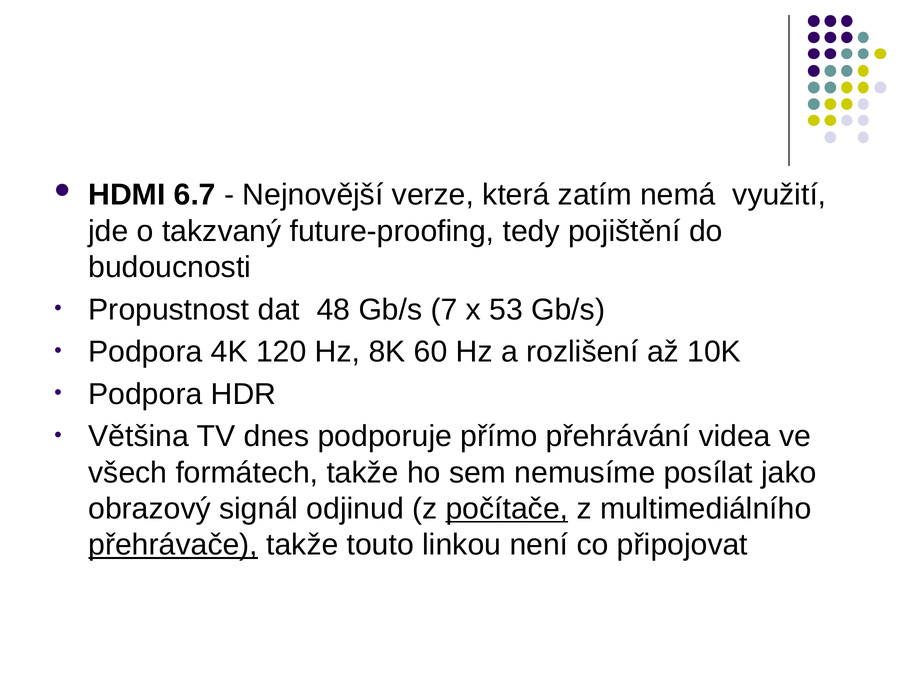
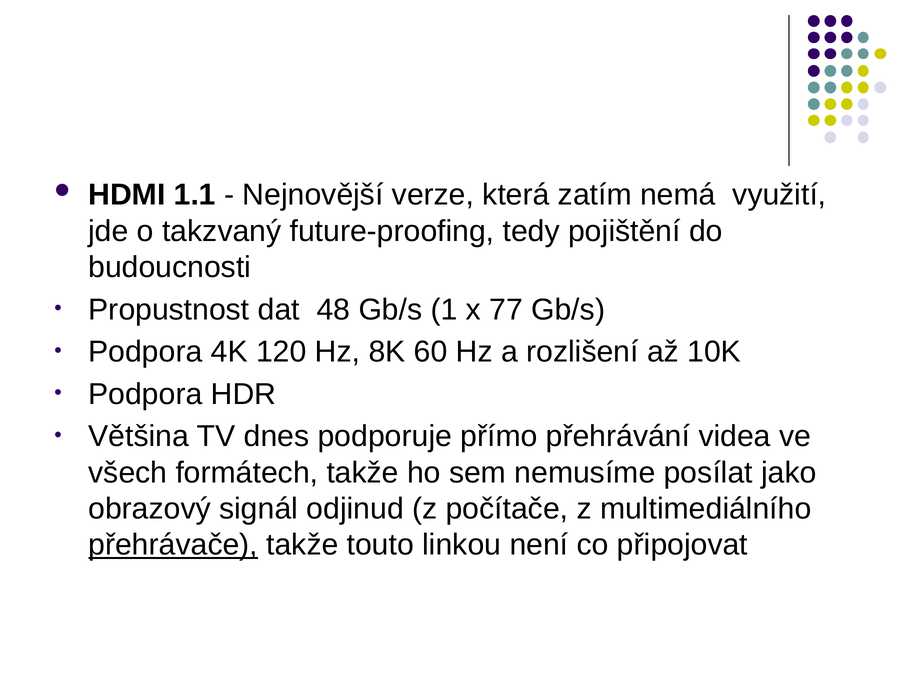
6.7: 6.7 -> 1.1
7: 7 -> 1
53: 53 -> 77
počítače underline: present -> none
